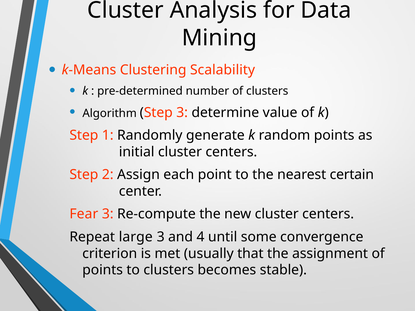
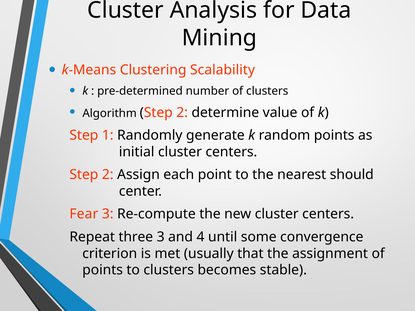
Algorithm Step 3: 3 -> 2
certain: certain -> should
large: large -> three
